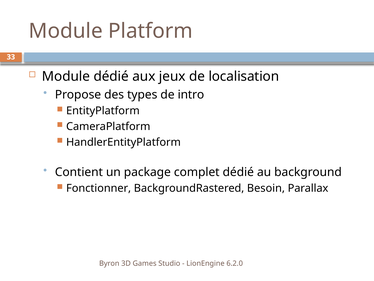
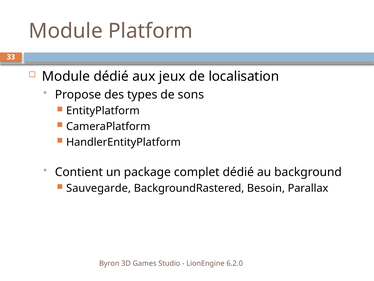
intro: intro -> sons
Fonctionner: Fonctionner -> Sauvegarde
